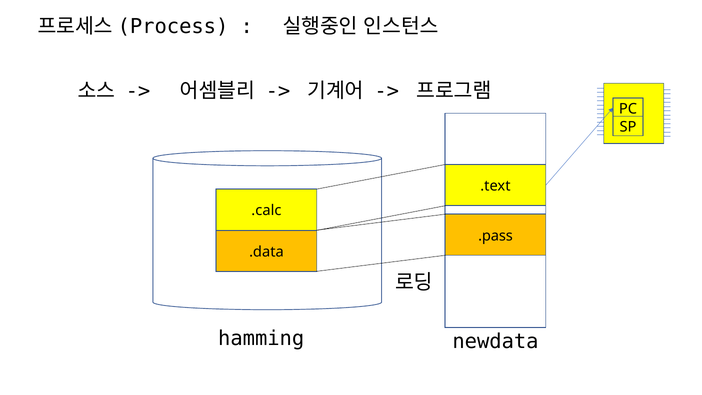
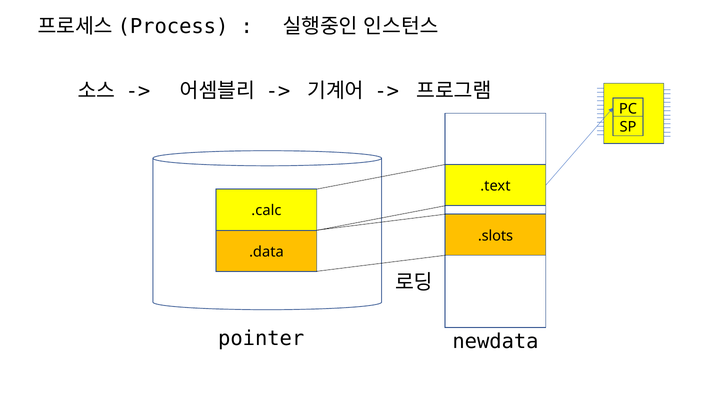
.pass: .pass -> .slots
hamming: hamming -> pointer
